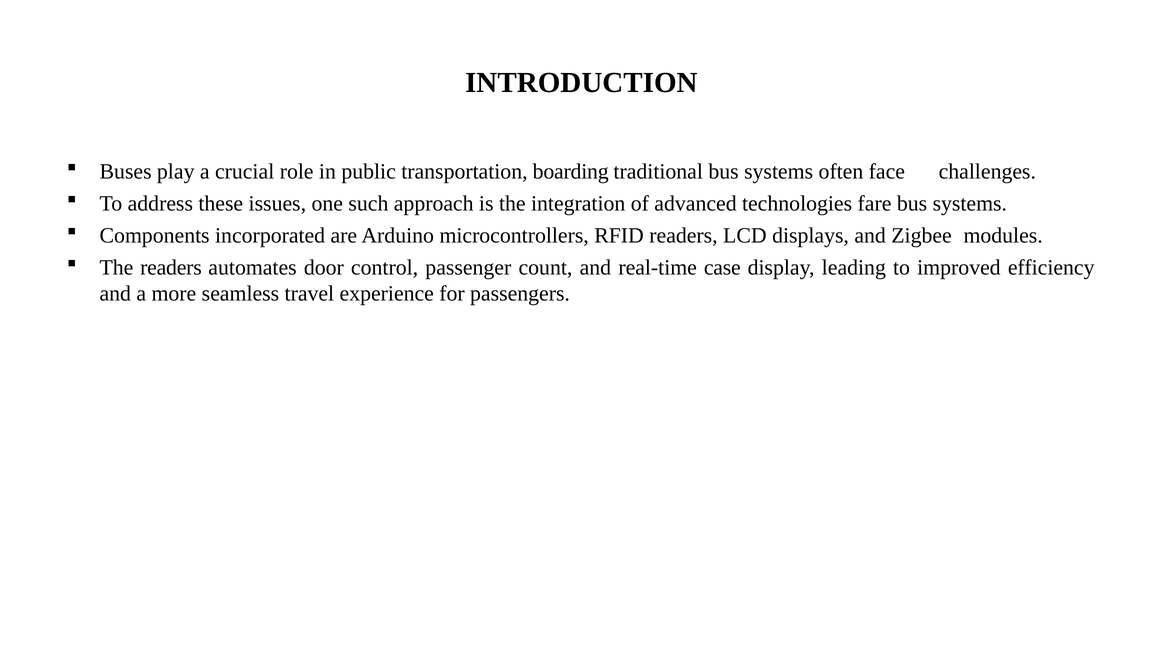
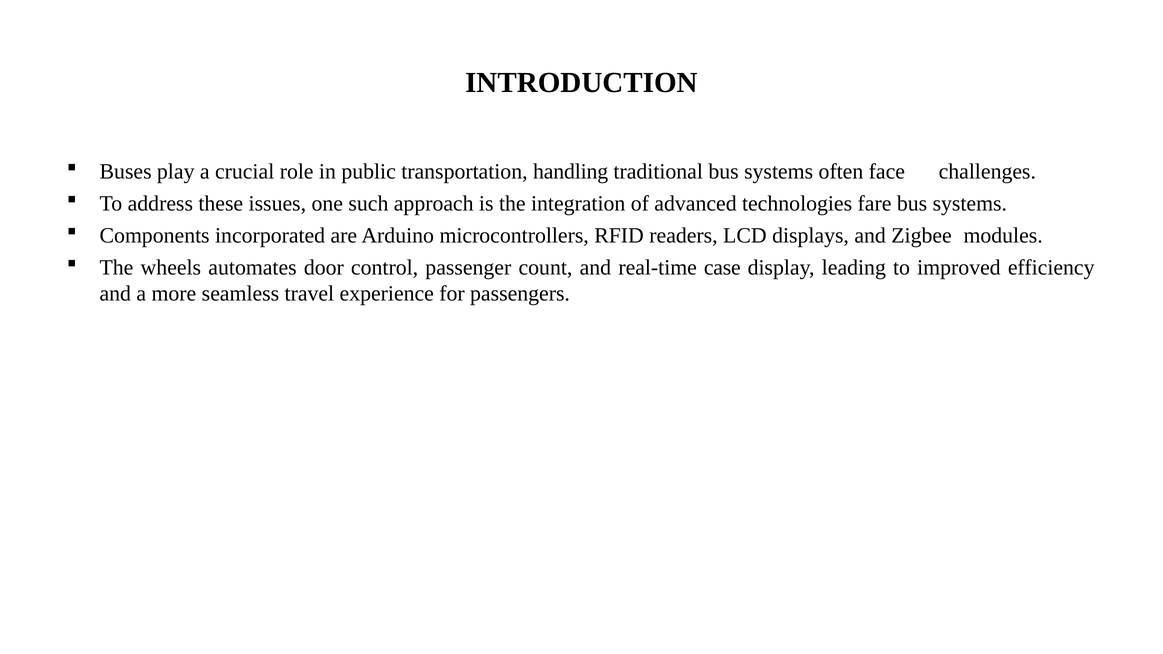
boarding: boarding -> handling
The readers: readers -> wheels
